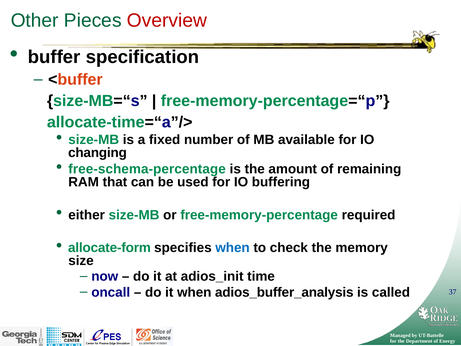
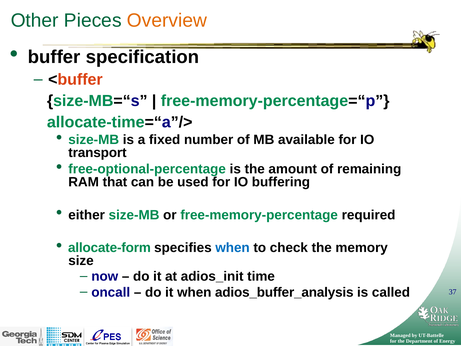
Overview colour: red -> orange
changing: changing -> transport
free-schema-percentage: free-schema-percentage -> free-optional-percentage
